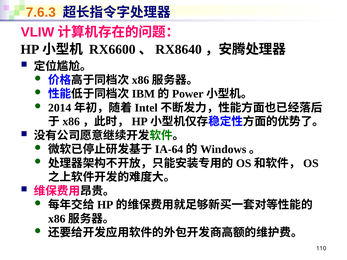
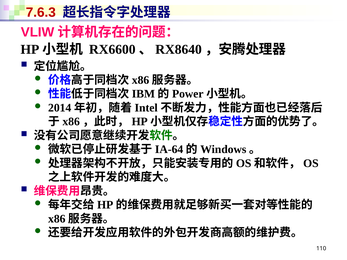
7.6.3 colour: orange -> red
